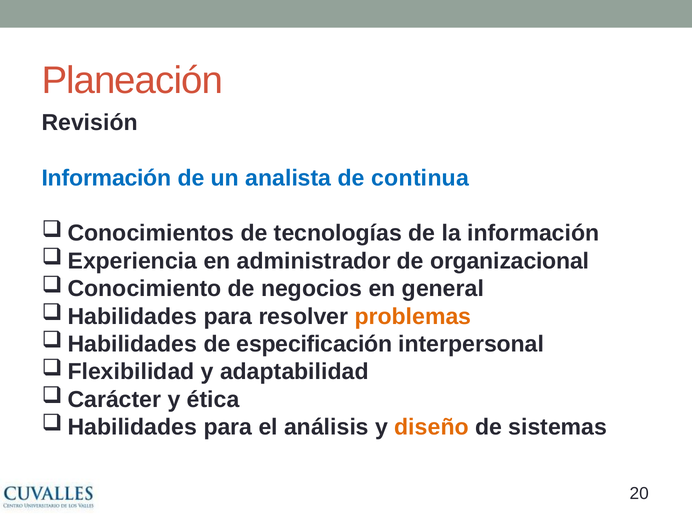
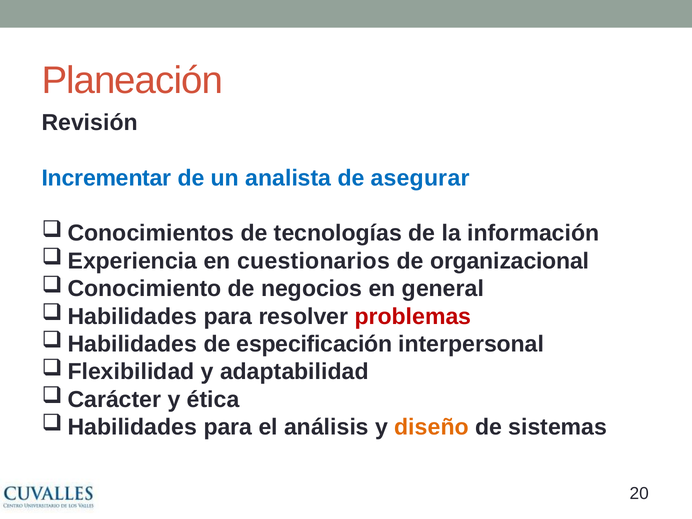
Información at (107, 178): Información -> Incrementar
continua: continua -> asegurar
administrador: administrador -> cuestionarios
problemas colour: orange -> red
